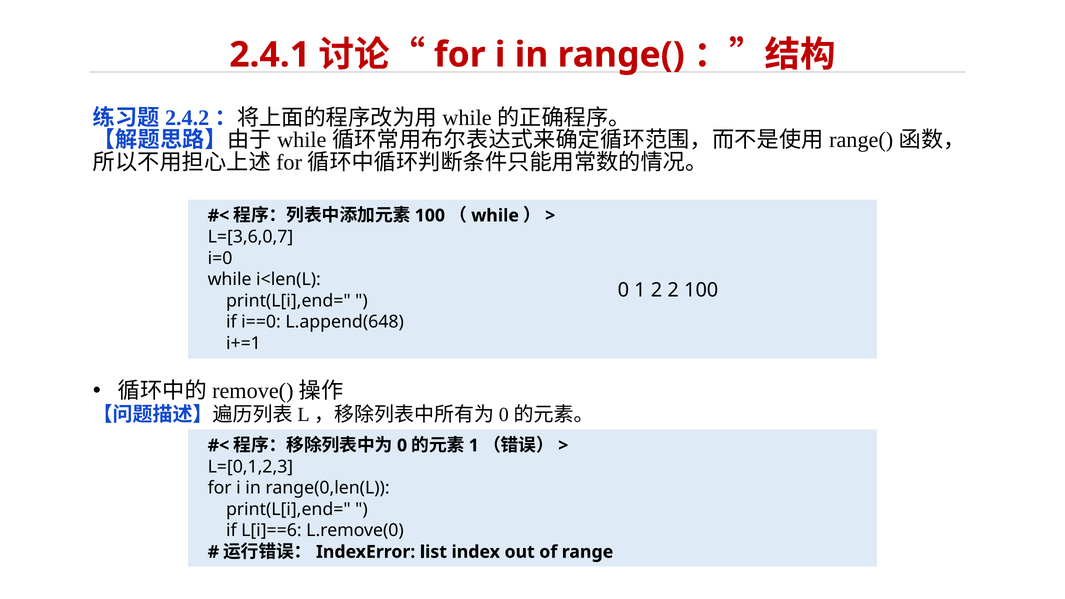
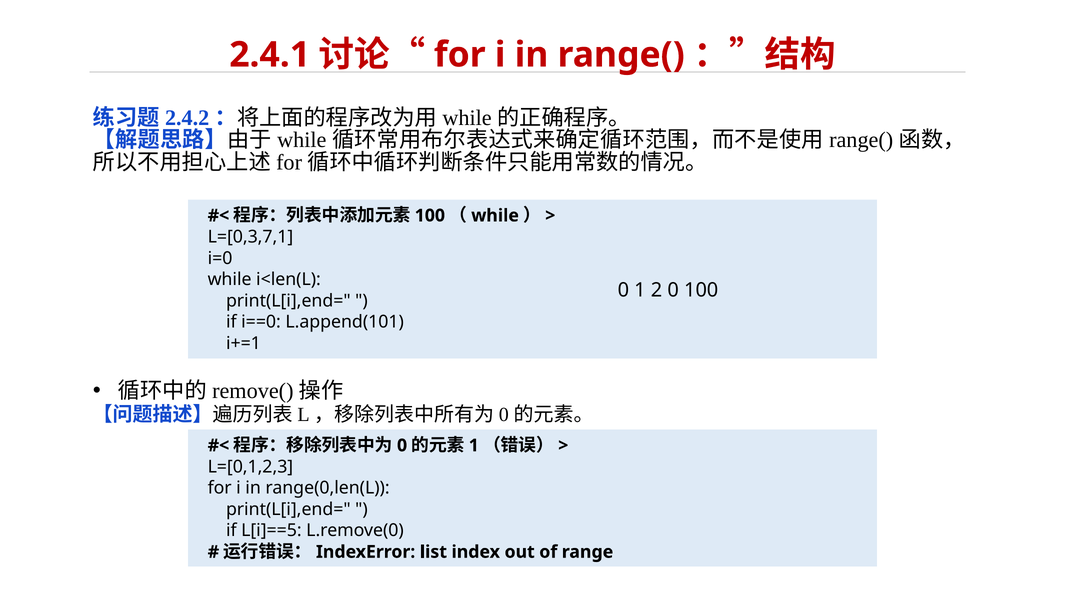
L=[3,6,0,7: L=[3,6,0,7 -> L=[0,3,7,1
2 2: 2 -> 0
L.append(648: L.append(648 -> L.append(101
L[i]==6: L[i]==6 -> L[i]==5
